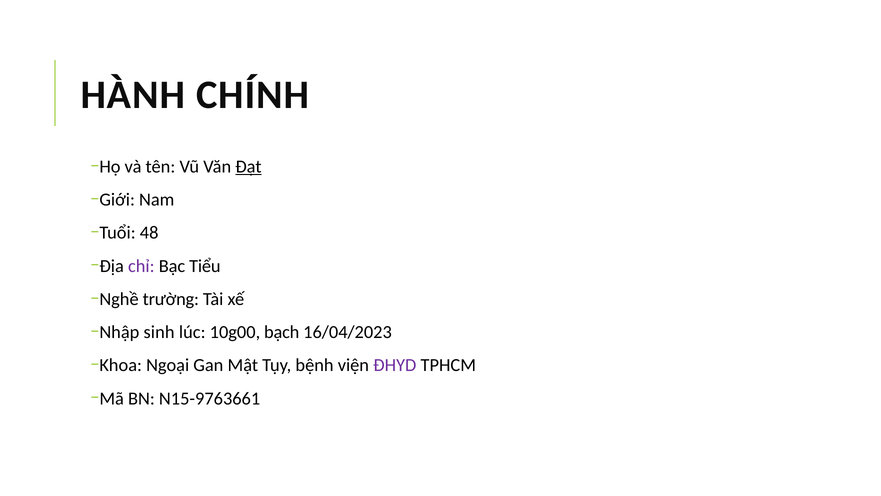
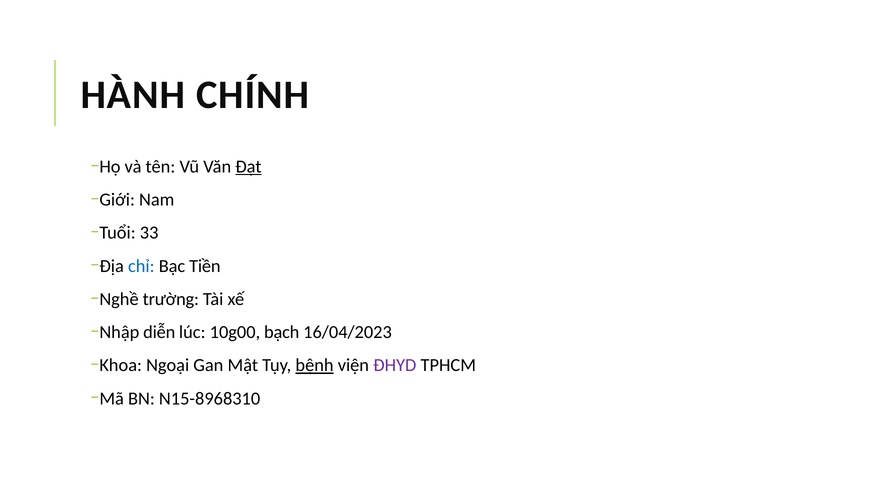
48: 48 -> 33
chỉ colour: purple -> blue
Tiểu: Tiểu -> Tiền
sinh: sinh -> diễn
bệnh underline: none -> present
N15-9763661: N15-9763661 -> N15-8968310
